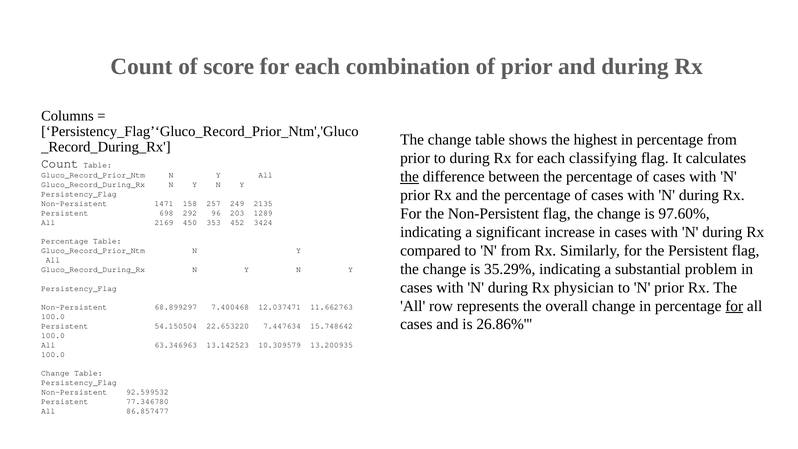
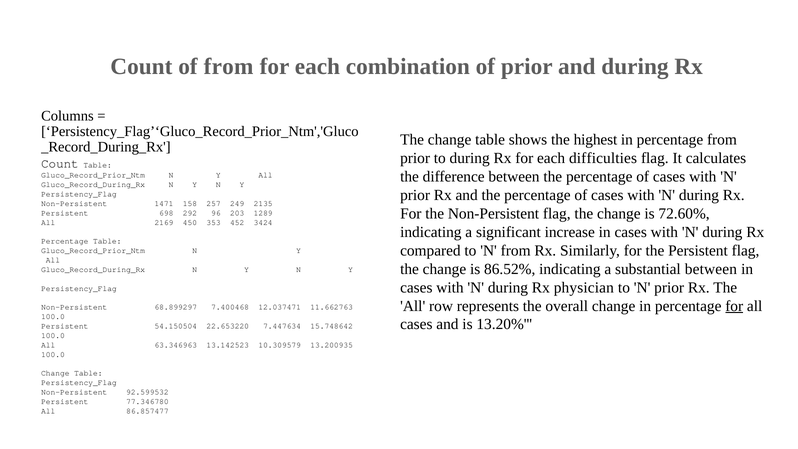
of score: score -> from
classifying: classifying -> difficulties
the at (410, 177) underline: present -> none
97.60%: 97.60% -> 72.60%
35.29%: 35.29% -> 86.52%
substantial problem: problem -> between
26.86%: 26.86% -> 13.20%
